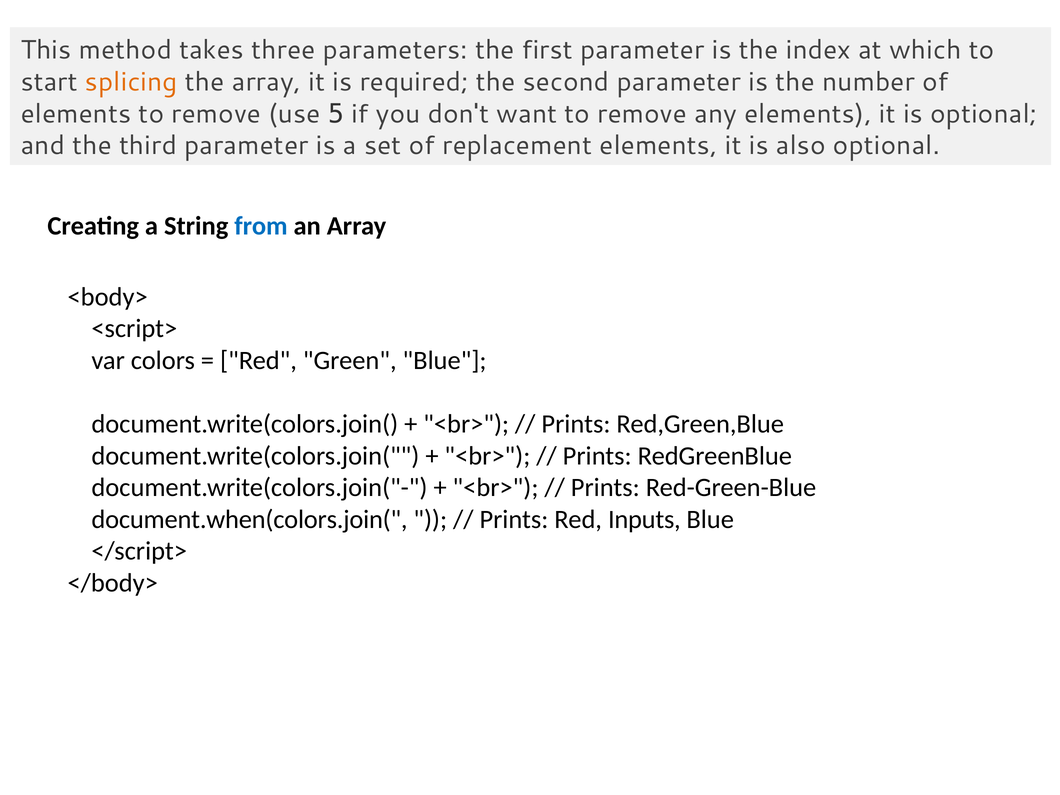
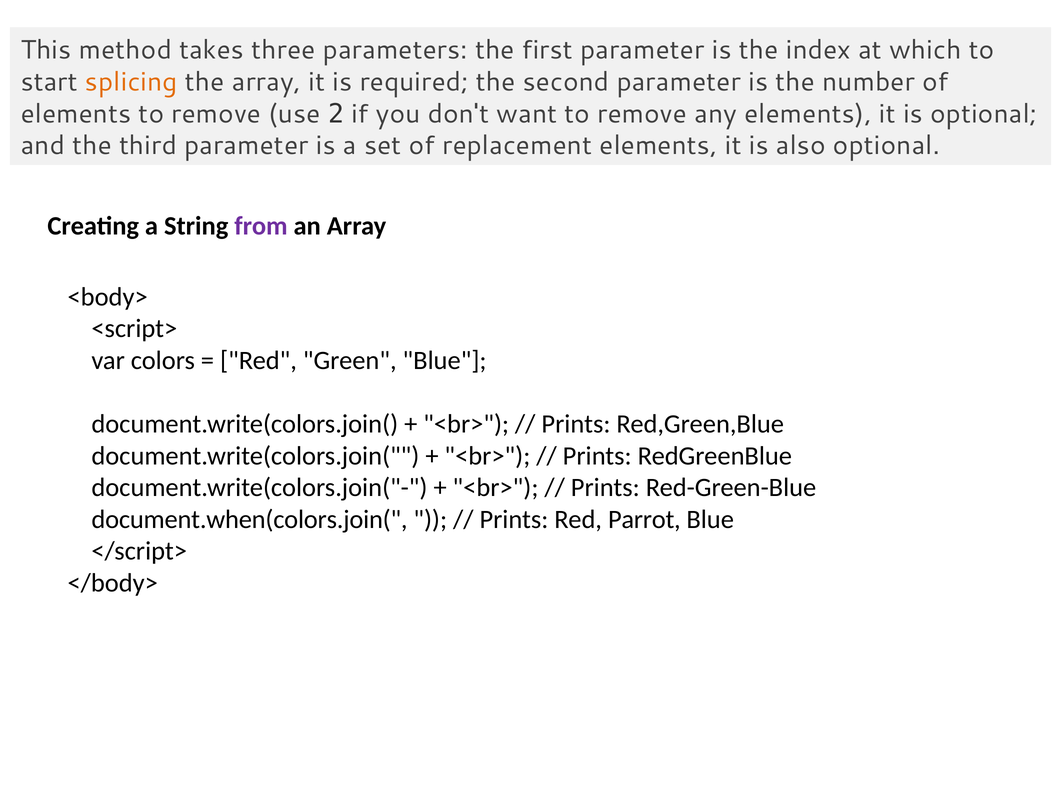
5: 5 -> 2
from colour: blue -> purple
Inputs: Inputs -> Parrot
